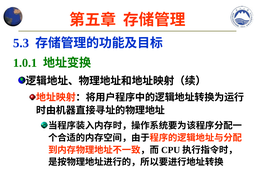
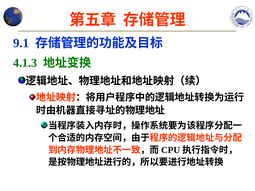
5.3: 5.3 -> 9.1
1.0.1: 1.0.1 -> 4.1.3
